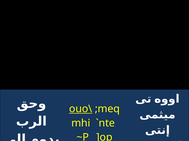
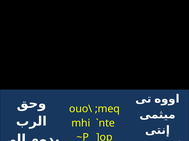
ouo\ underline: present -> none
